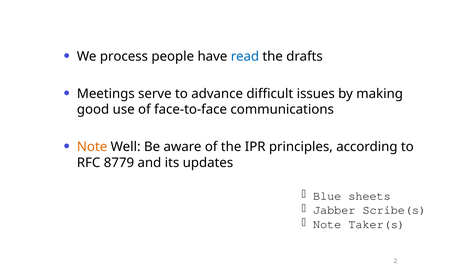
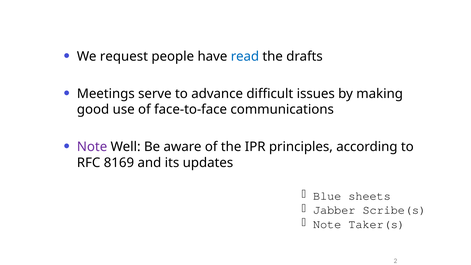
process: process -> request
Note at (92, 147) colour: orange -> purple
8779: 8779 -> 8169
